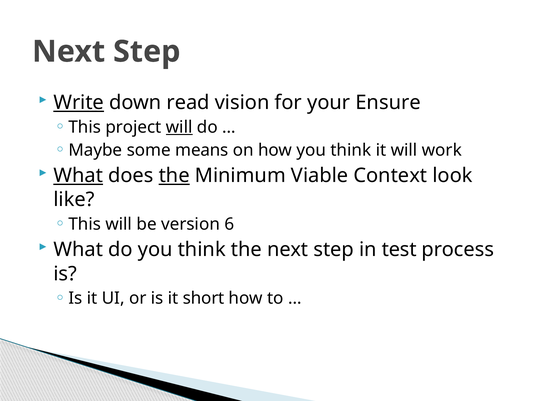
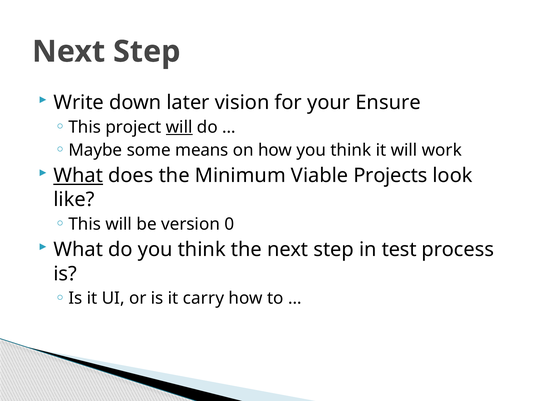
Write underline: present -> none
read: read -> later
the at (174, 176) underline: present -> none
Context: Context -> Projects
6: 6 -> 0
short: short -> carry
